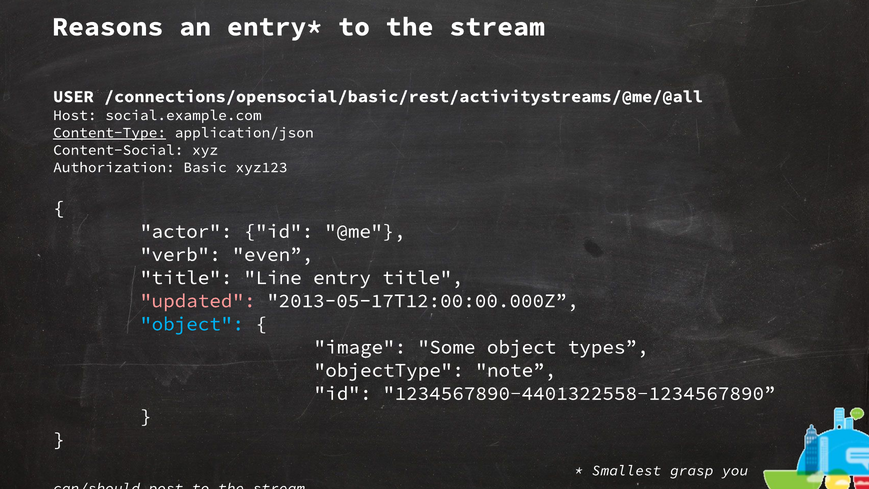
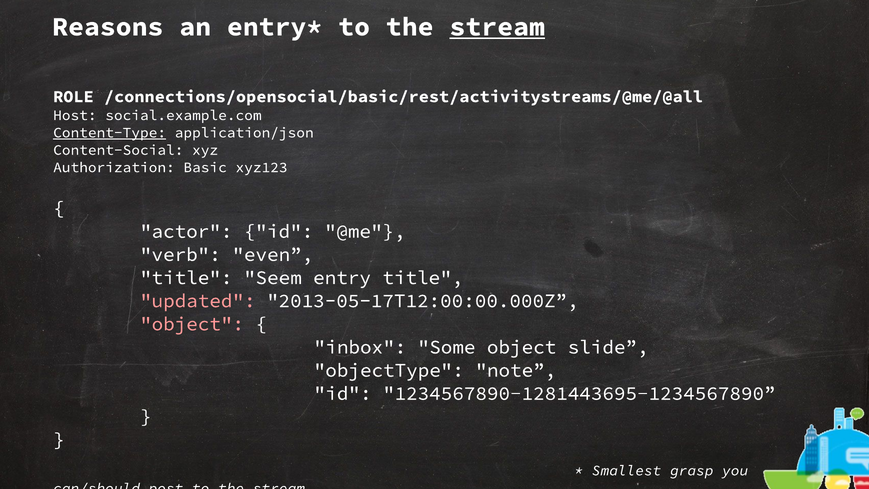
stream at (497, 27) underline: none -> present
USER: USER -> ROLE
Line: Line -> Seem
object at (192, 324) colour: light blue -> pink
image: image -> inbox
types: types -> slide
1234567890-4401322558-1234567890: 1234567890-4401322558-1234567890 -> 1234567890-1281443695-1234567890
